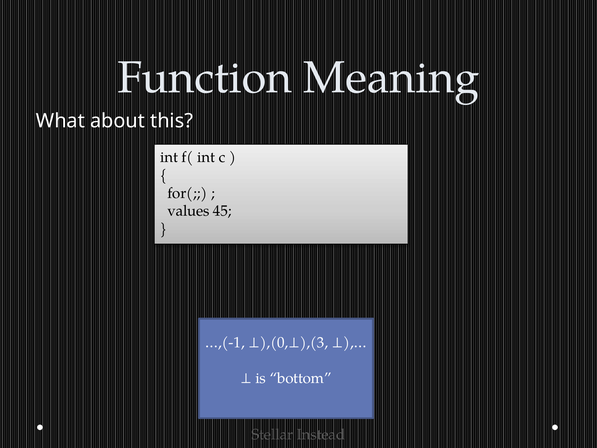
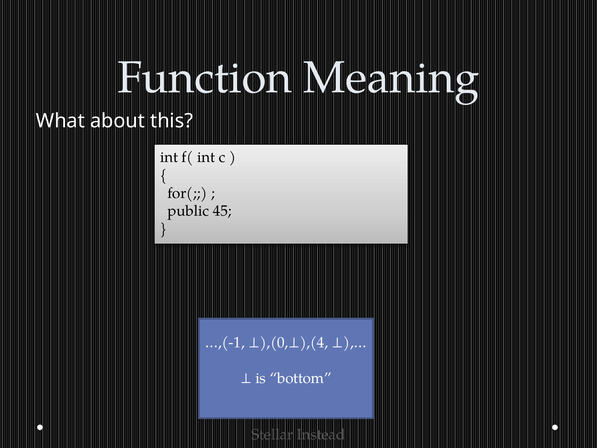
values: values -> public
⊥),(0,⊥),(3: ⊥),(0,⊥),(3 -> ⊥),(0,⊥),(4
